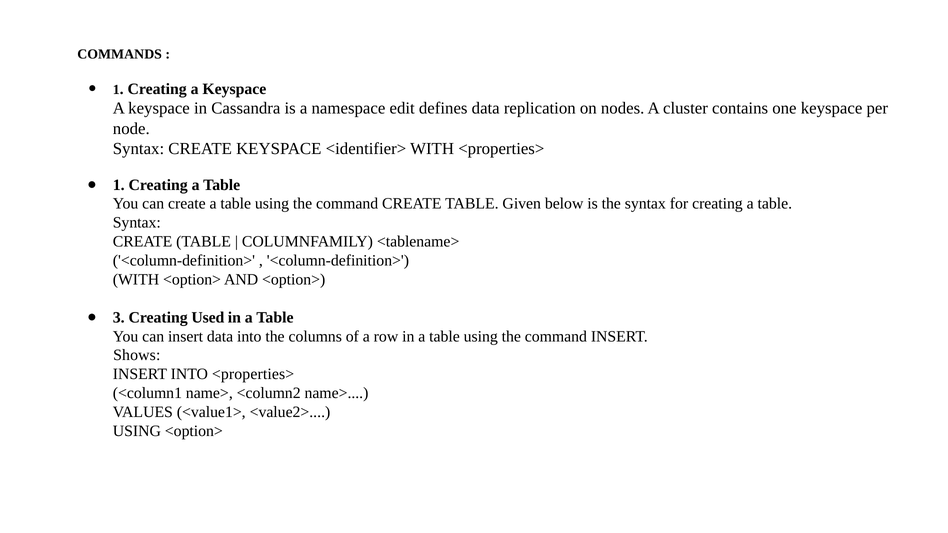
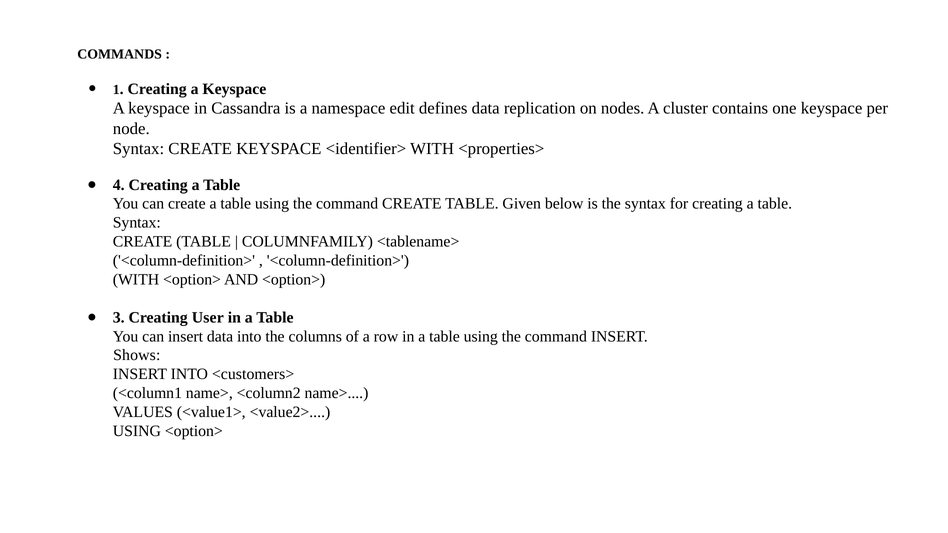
1 at (119, 185): 1 -> 4
Used: Used -> User
INTO <properties>: <properties> -> <customers>
